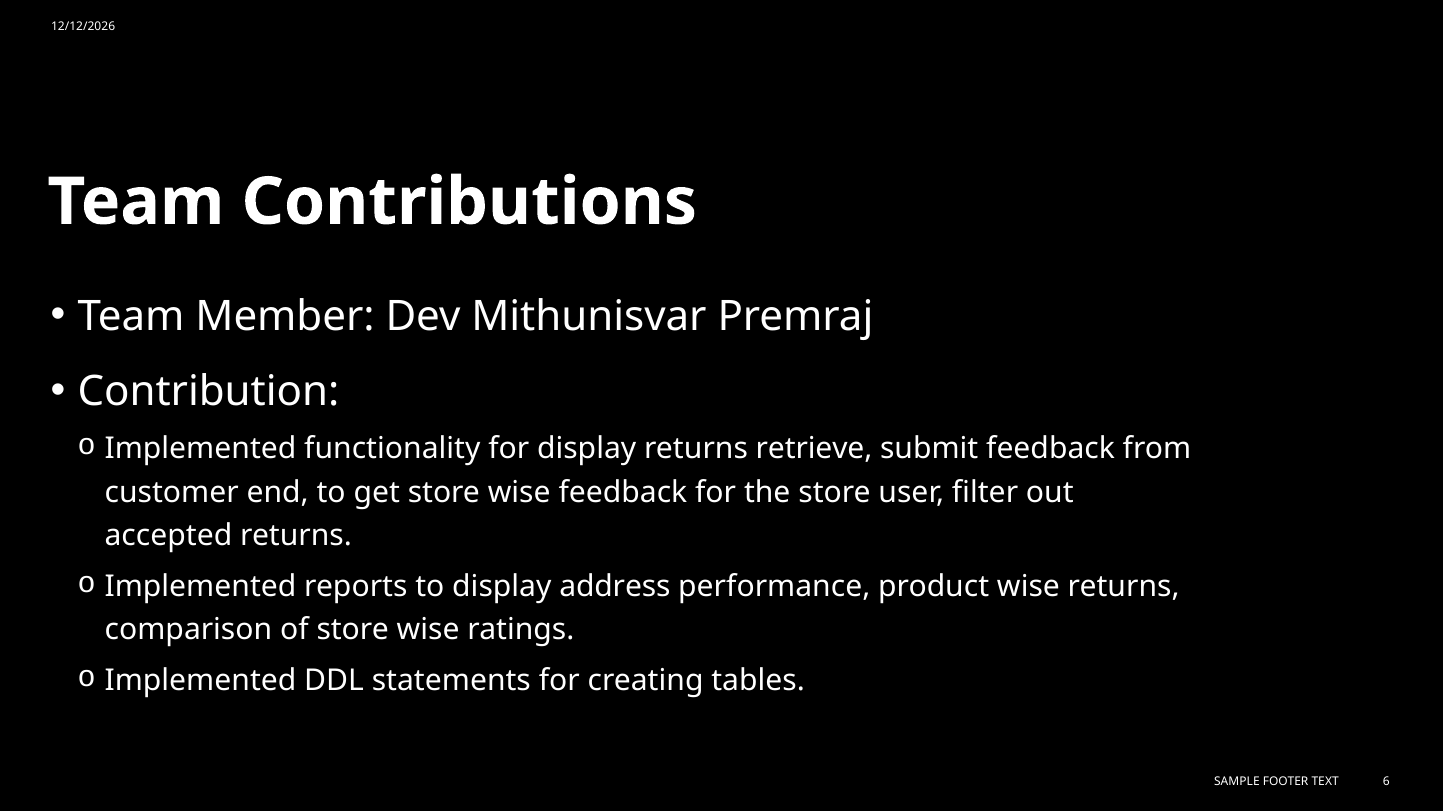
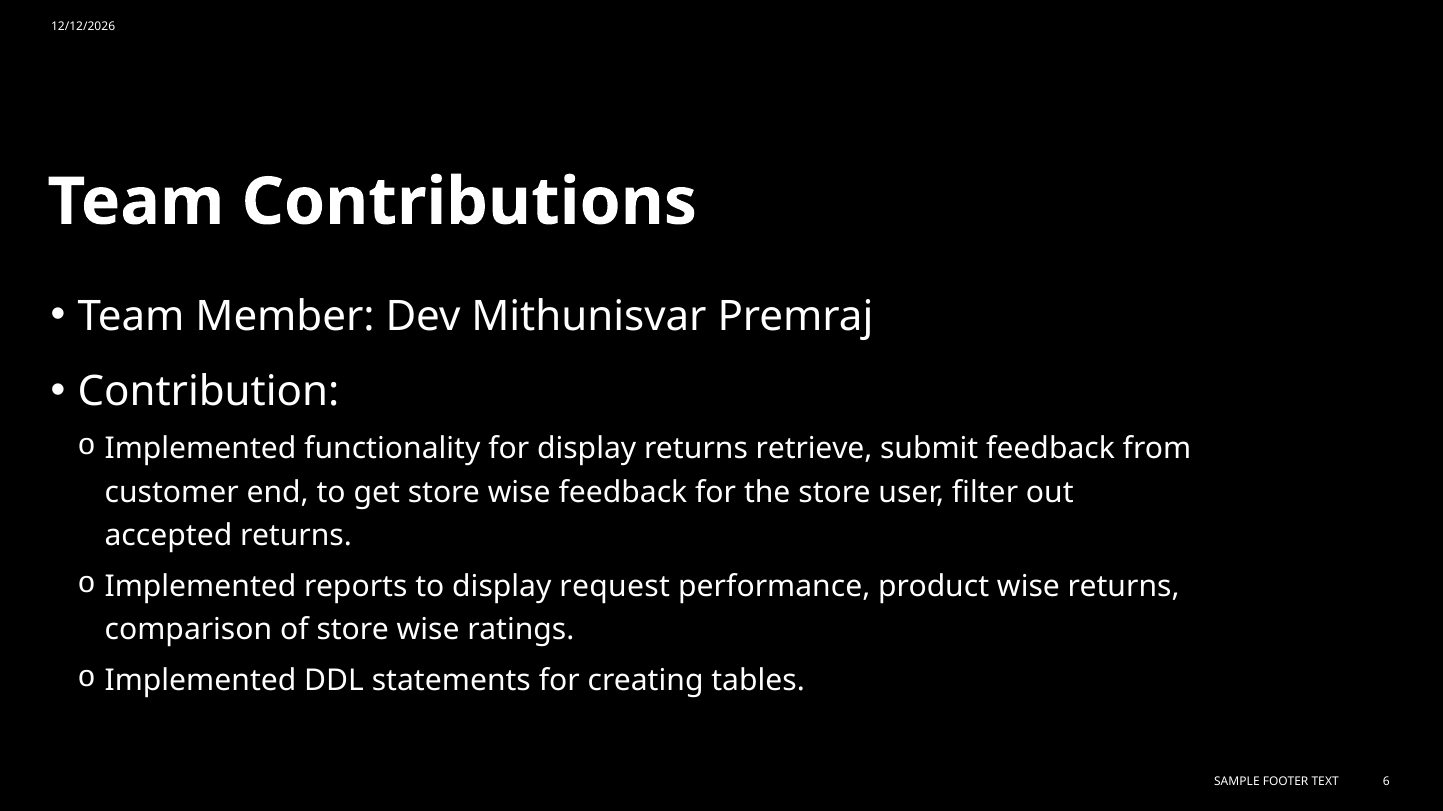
address: address -> request
